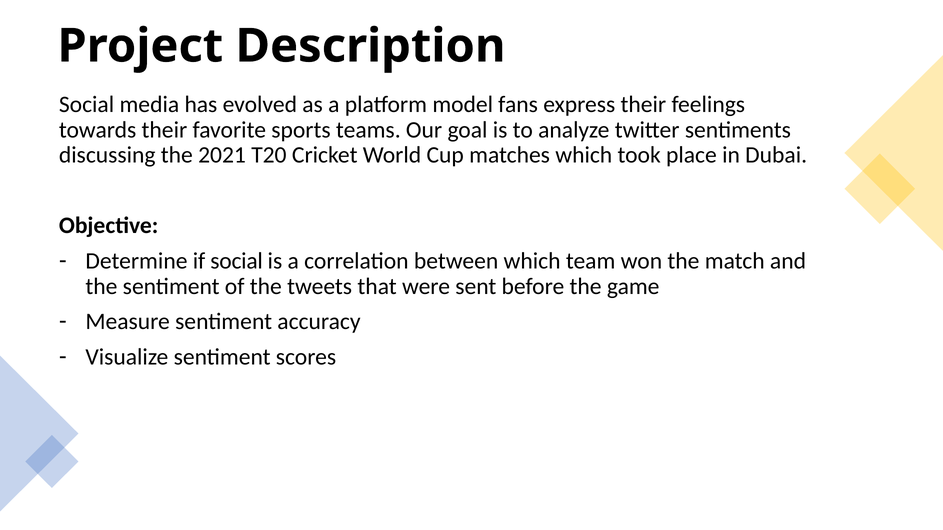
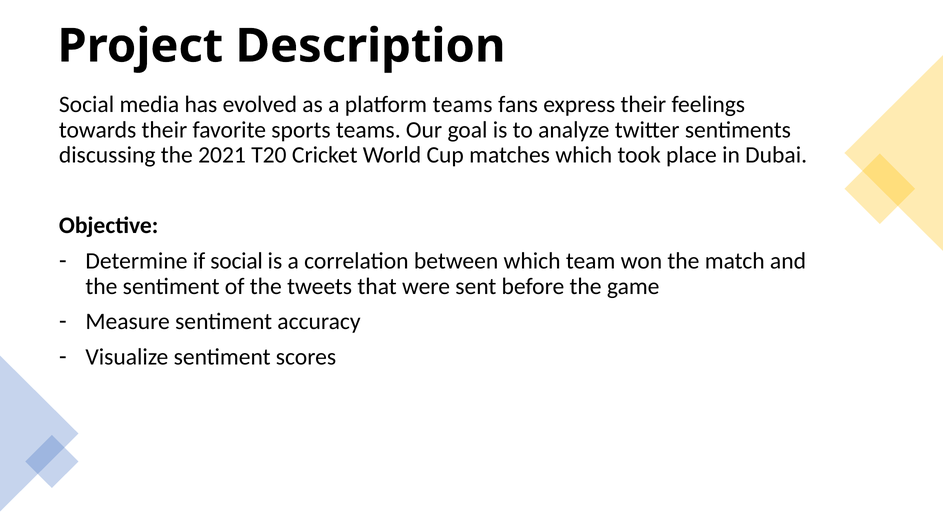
platform model: model -> teams
